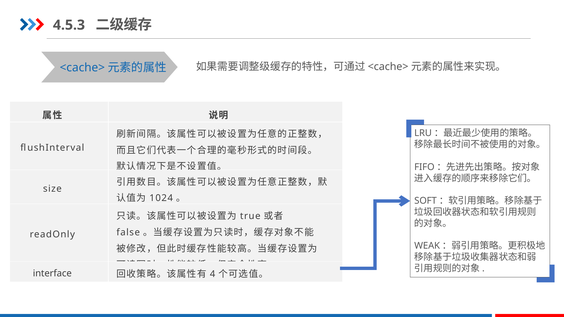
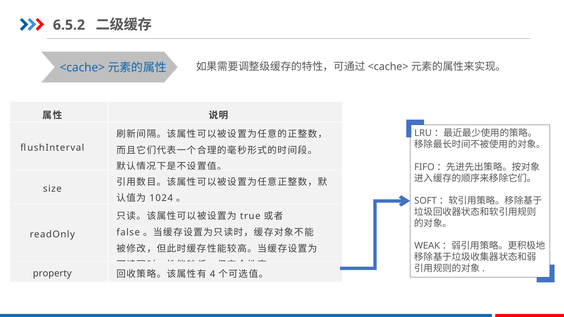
4.5.3: 4.5.3 -> 6.5.2
interface: interface -> property
